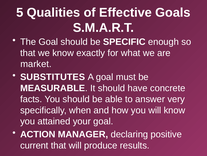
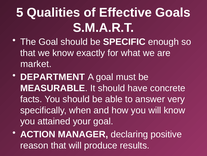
SUBSTITUTES: SUBSTITUTES -> DEPARTMENT
current: current -> reason
